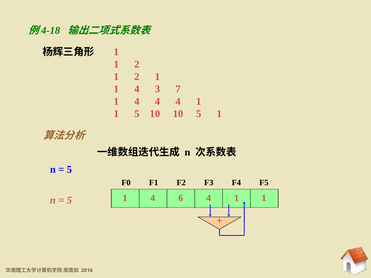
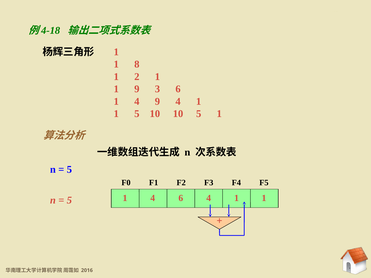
2 at (137, 64): 2 -> 8
4 at (137, 89): 4 -> 9
3 7: 7 -> 6
1 4 4: 4 -> 9
